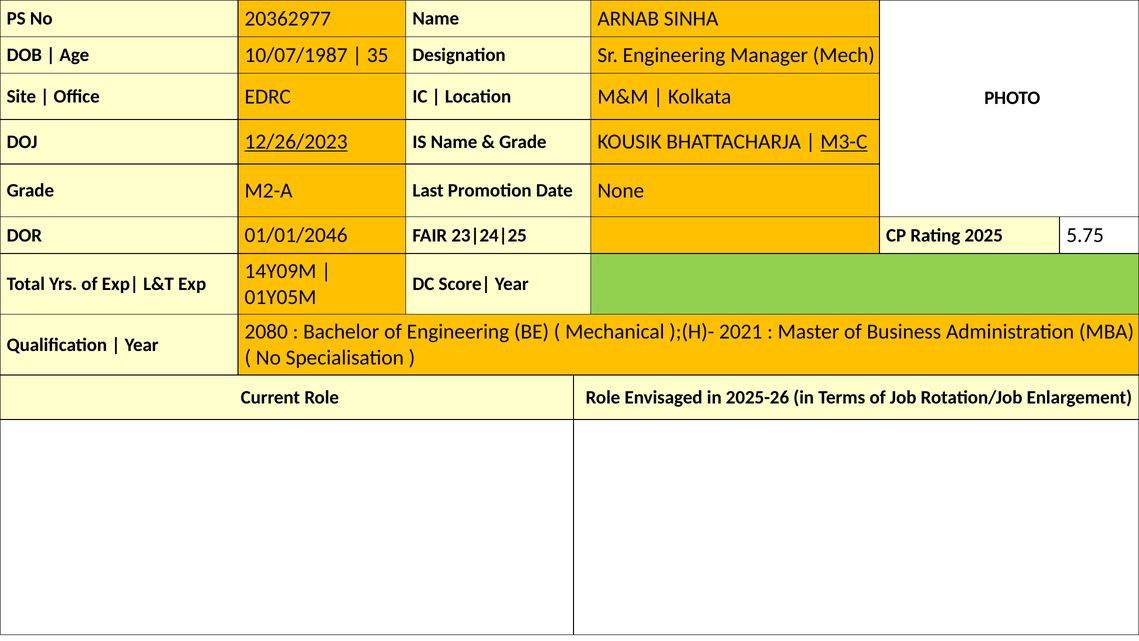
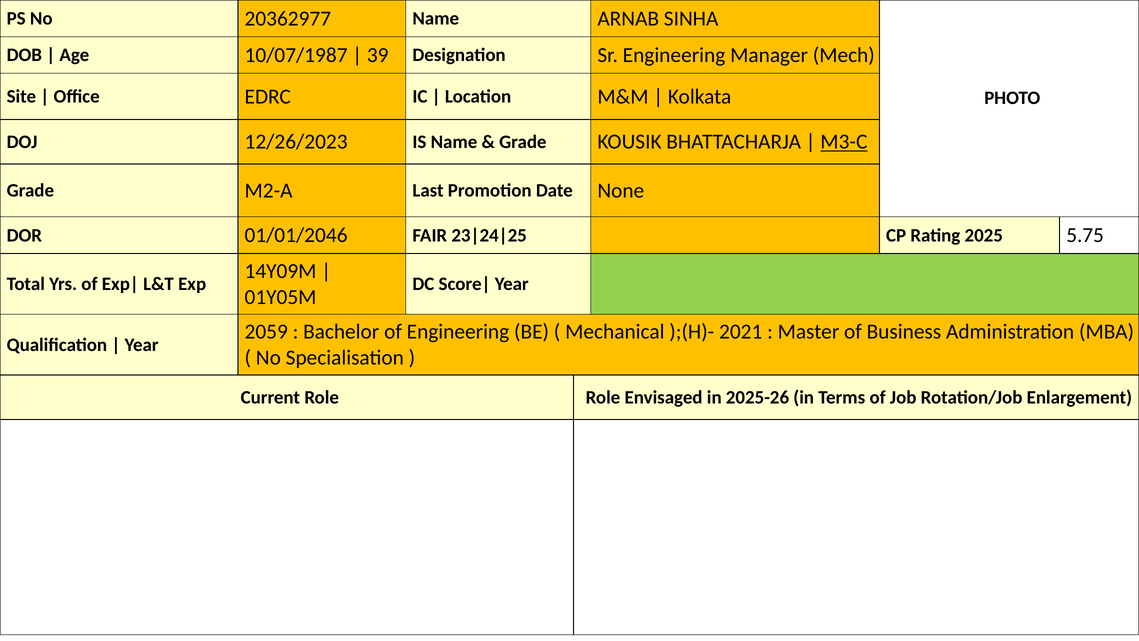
35: 35 -> 39
12/26/2023 underline: present -> none
2080: 2080 -> 2059
